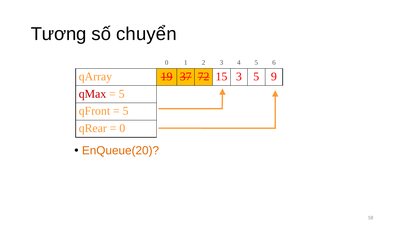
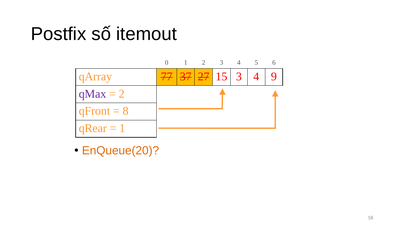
Tương: Tương -> Postfix
chuyển: chuyển -> itemout
19: 19 -> 77
72: 72 -> 27
15 3 5: 5 -> 4
qMax colour: red -> purple
5 at (122, 93): 5 -> 2
5 at (126, 111): 5 -> 8
0 at (122, 128): 0 -> 1
